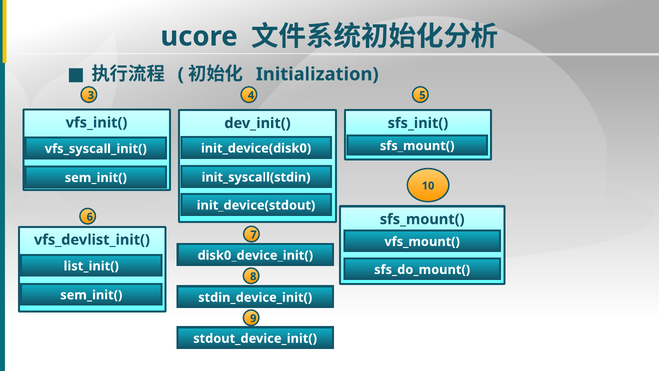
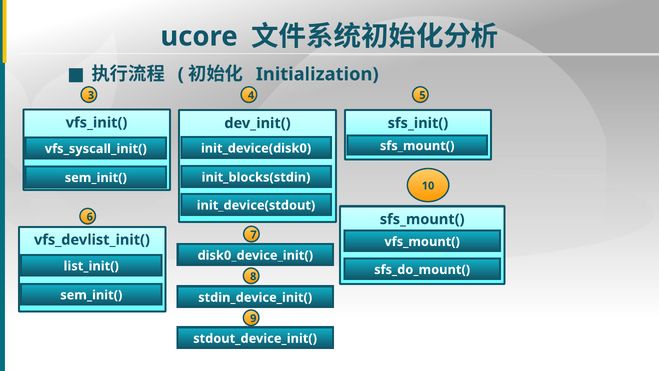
init_syscall(stdin: init_syscall(stdin -> init_blocks(stdin
